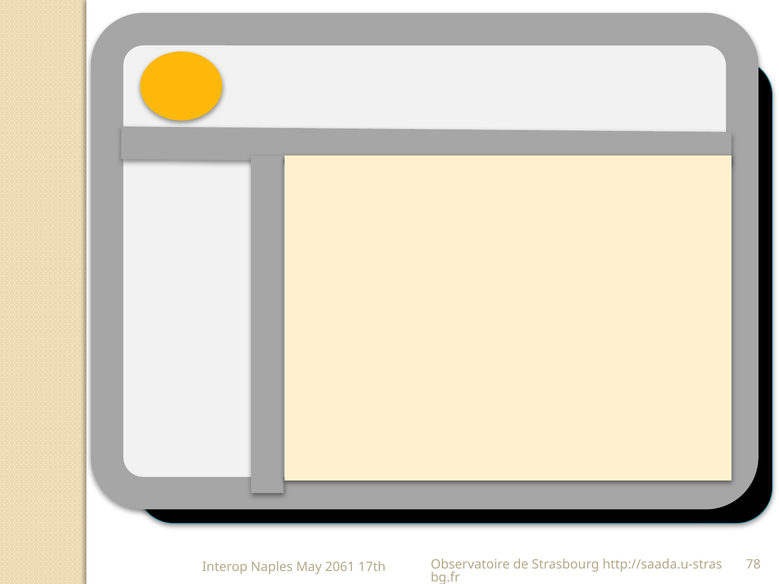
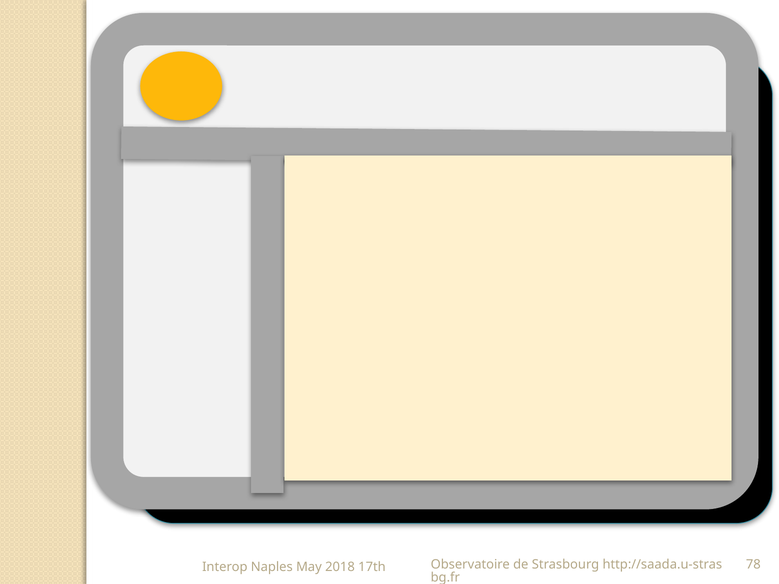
2061: 2061 -> 2018
